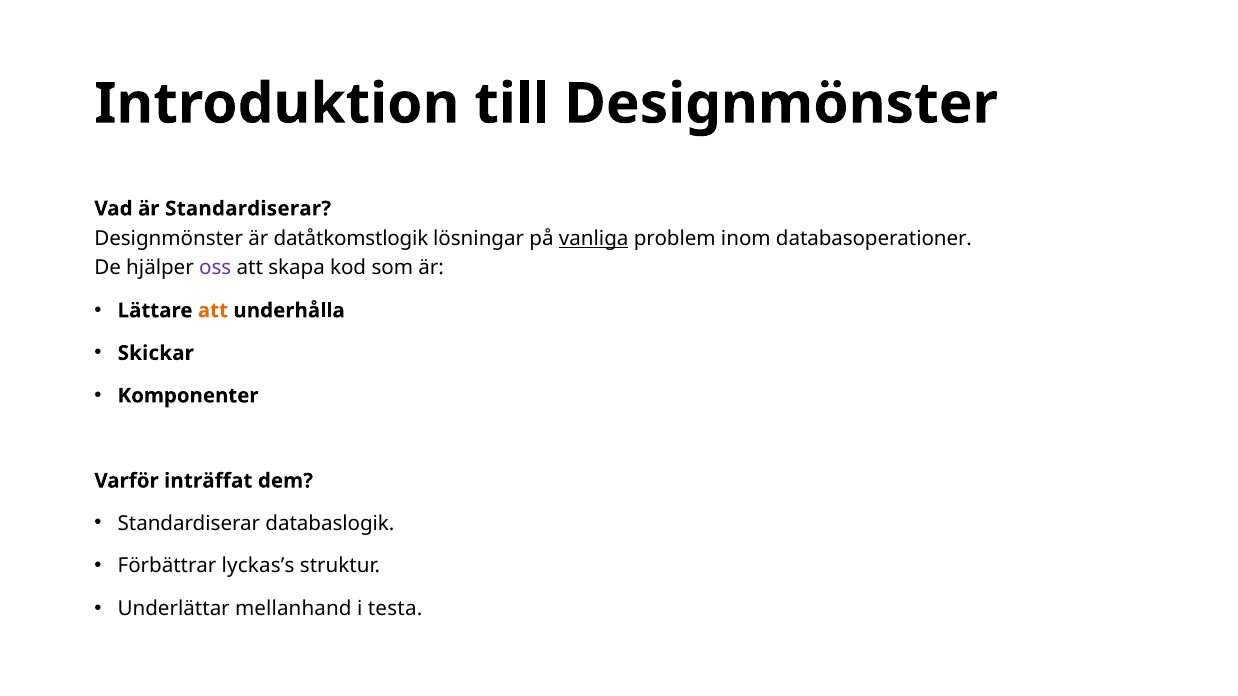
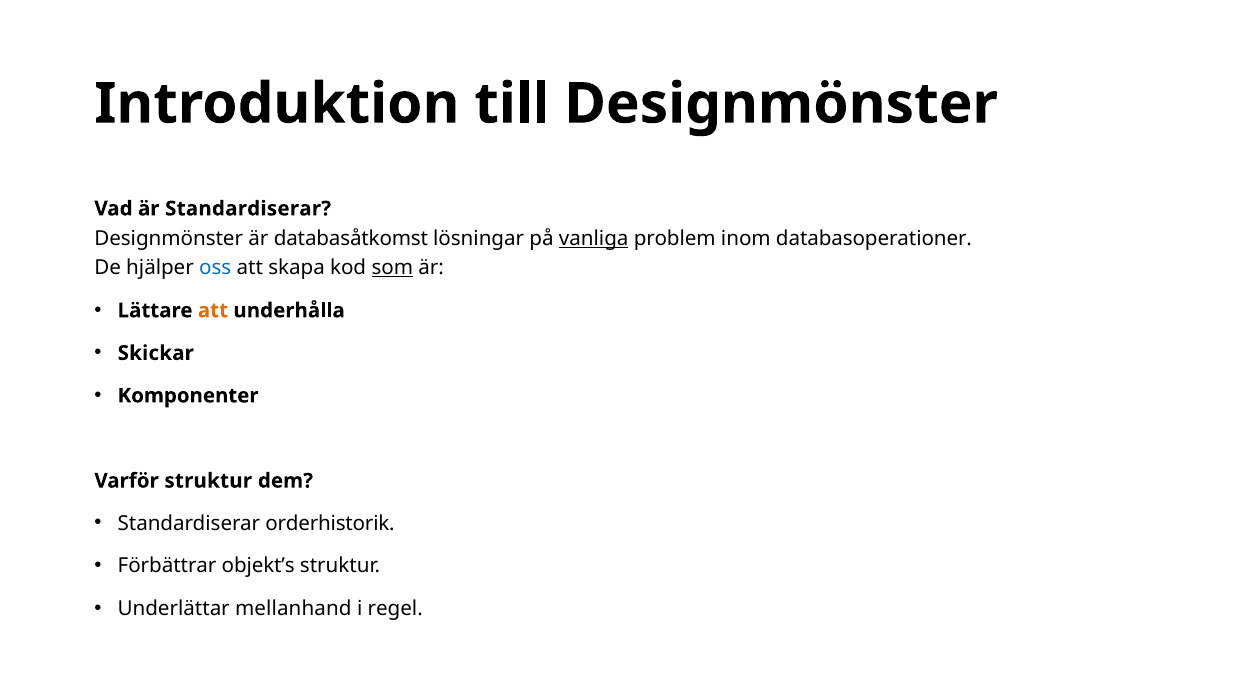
datåtkomstlogik: datåtkomstlogik -> databasåtkomst
oss colour: purple -> blue
som underline: none -> present
Varför inträffat: inträffat -> struktur
databaslogik: databaslogik -> orderhistorik
lyckas’s: lyckas’s -> objekt’s
testa: testa -> regel
